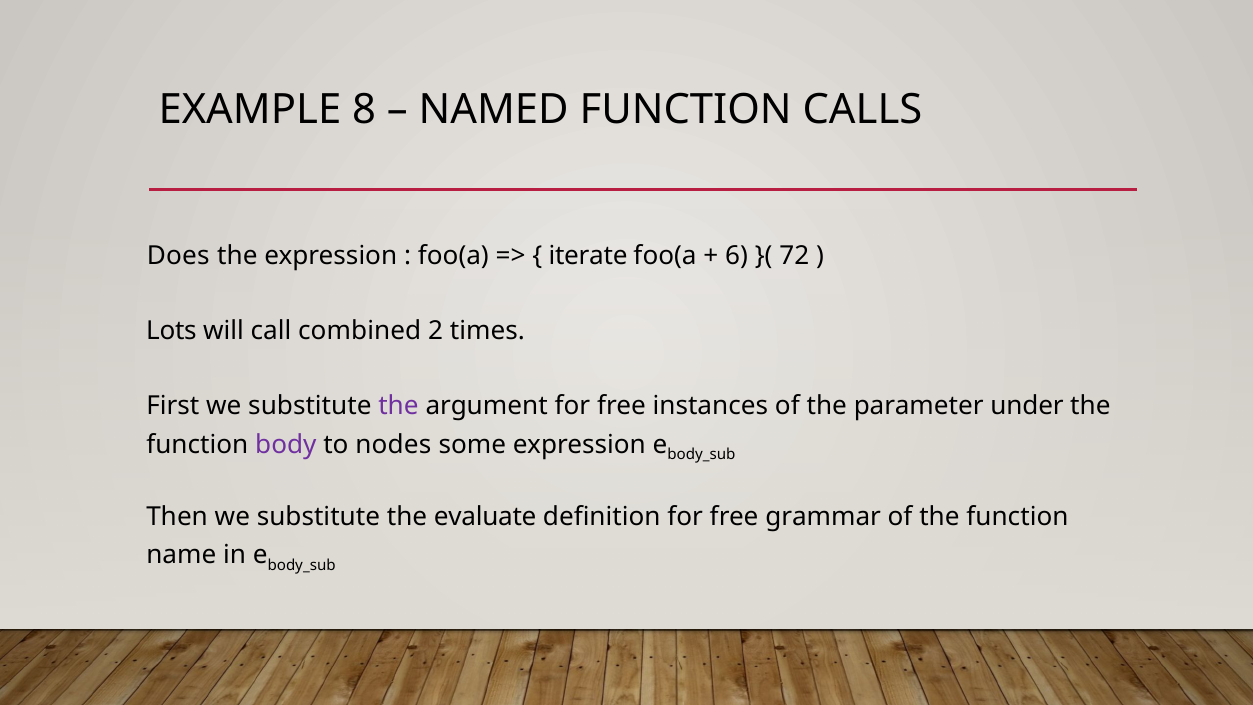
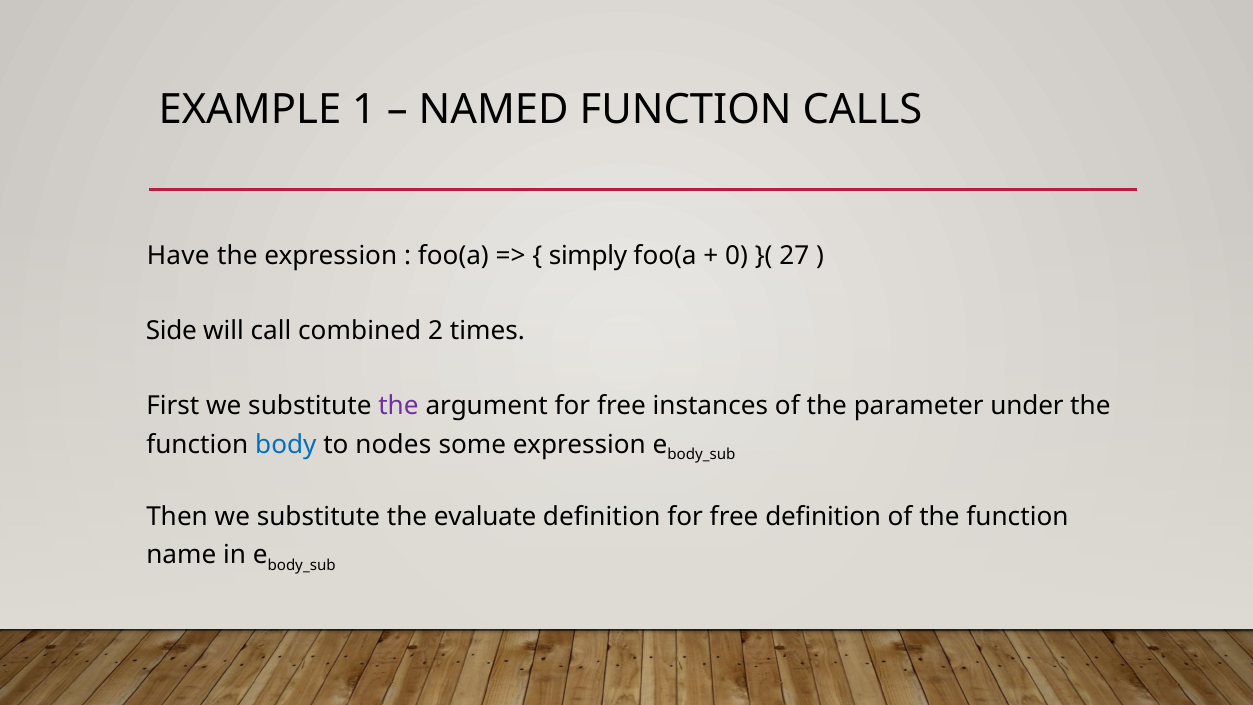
8: 8 -> 1
Does: Does -> Have
iterate: iterate -> simply
6: 6 -> 0
72: 72 -> 27
Lots: Lots -> Side
body colour: purple -> blue
free grammar: grammar -> definition
